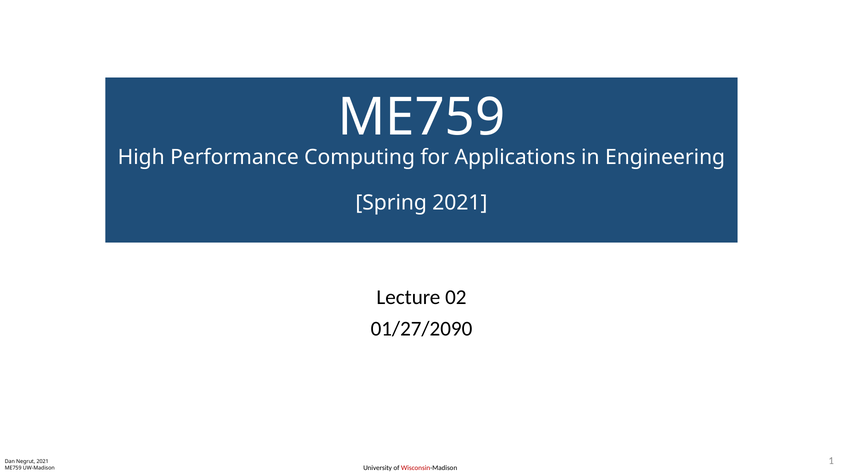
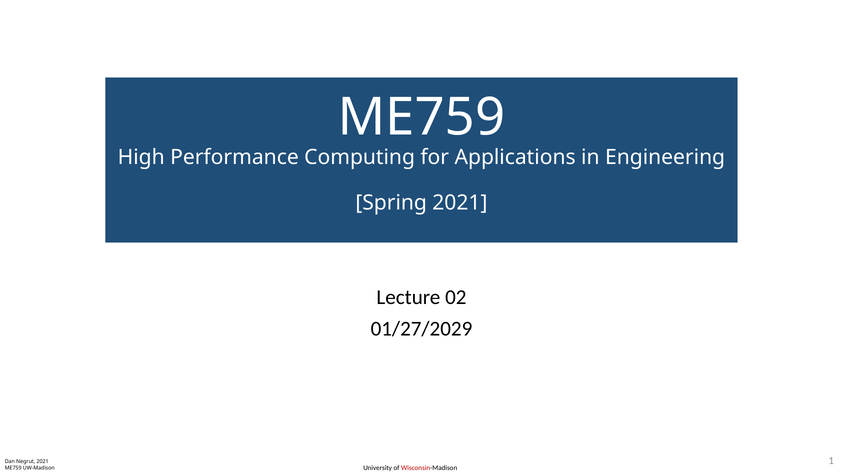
01/27/2090: 01/27/2090 -> 01/27/2029
